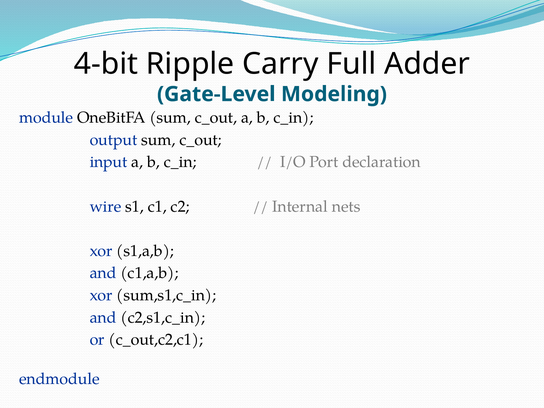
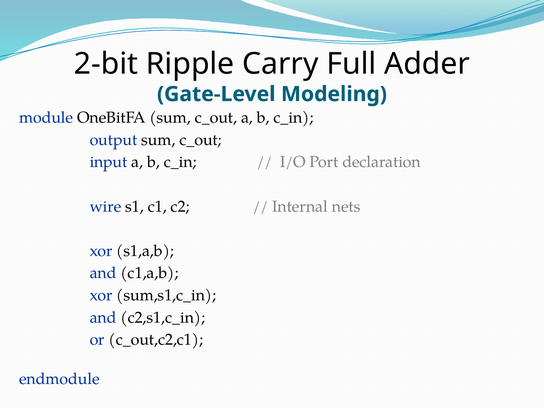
4-bit: 4-bit -> 2-bit
